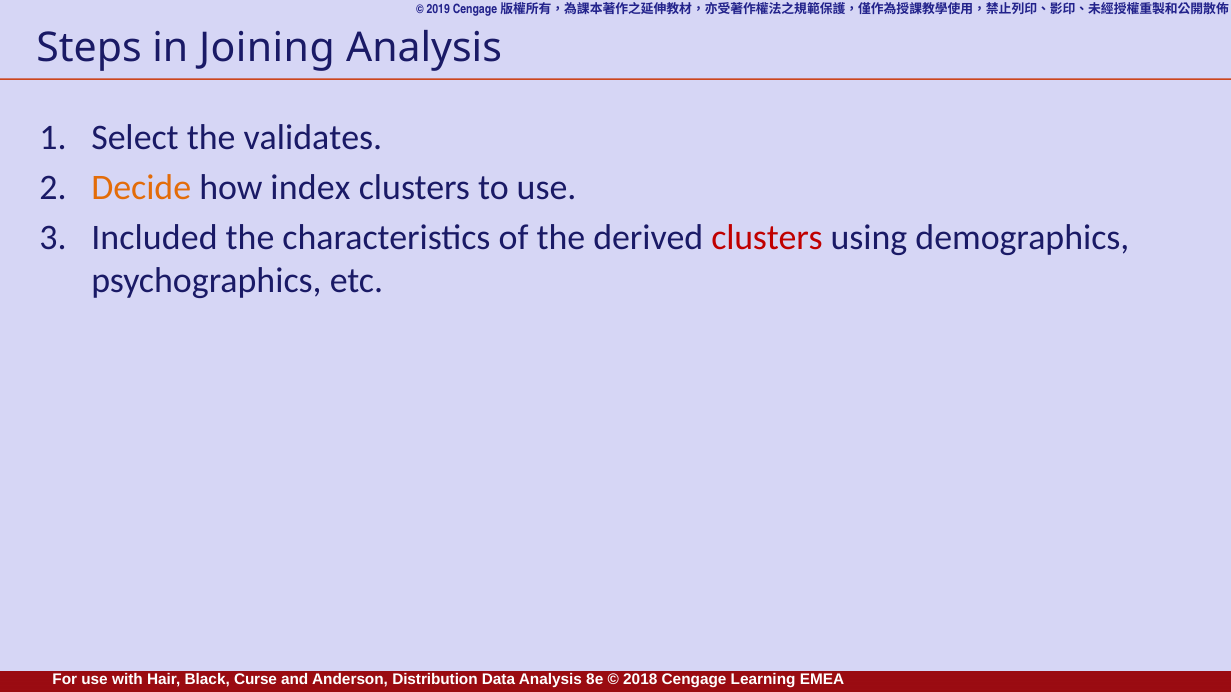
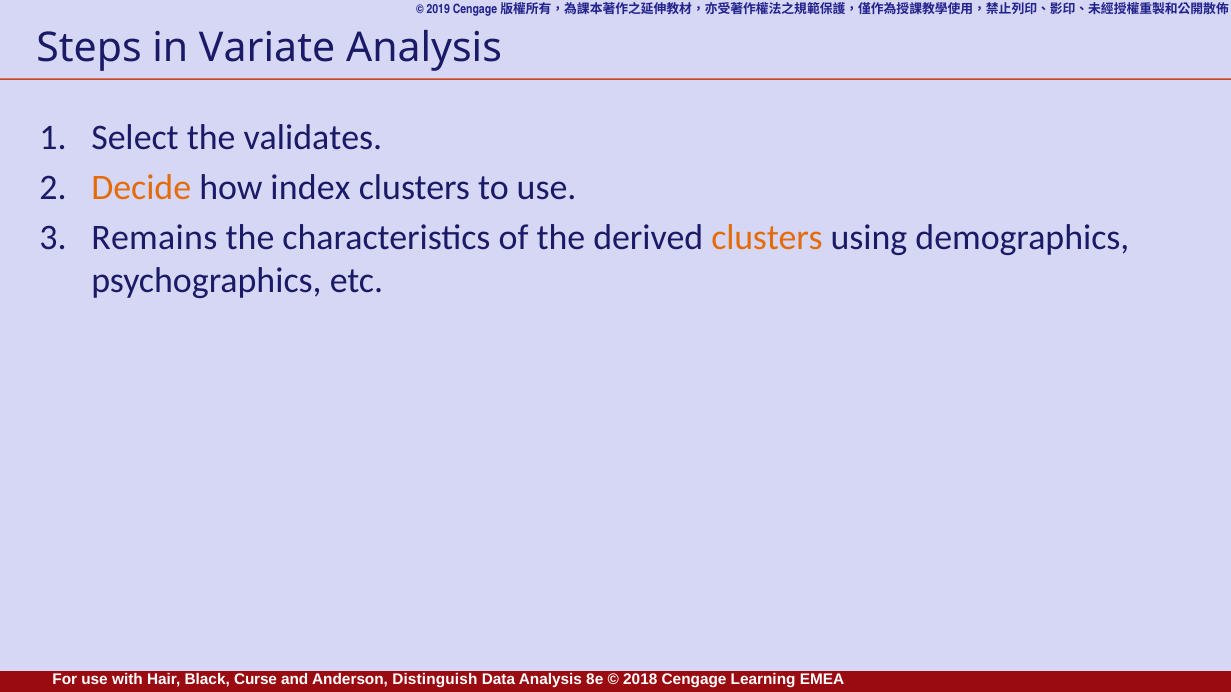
Joining: Joining -> Variate
Included: Included -> Remains
clusters at (767, 238) colour: red -> orange
Distribution: Distribution -> Distinguish
